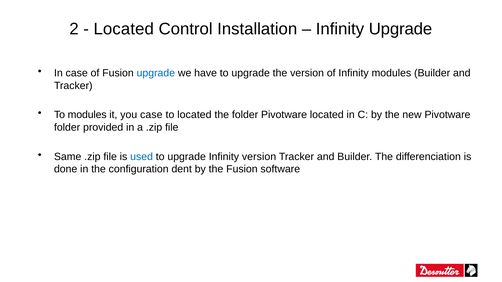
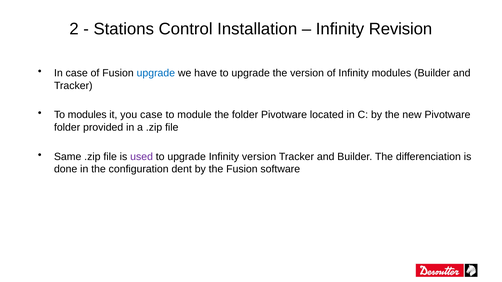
Located at (124, 29): Located -> Stations
Infinity Upgrade: Upgrade -> Revision
to located: located -> module
used colour: blue -> purple
